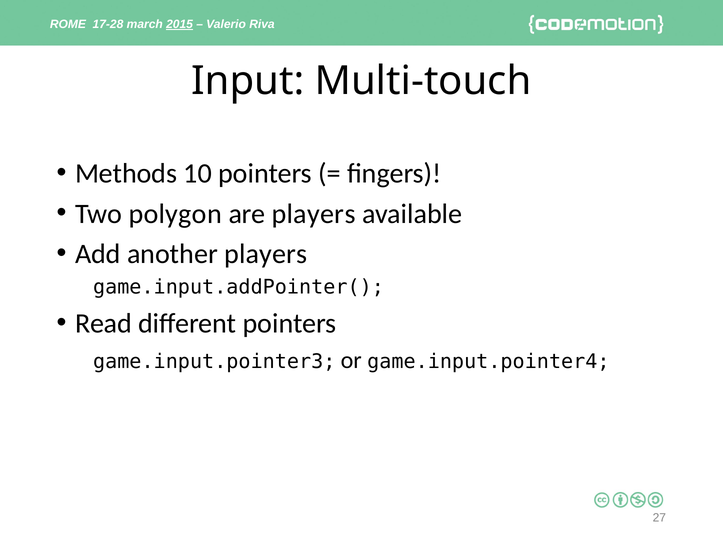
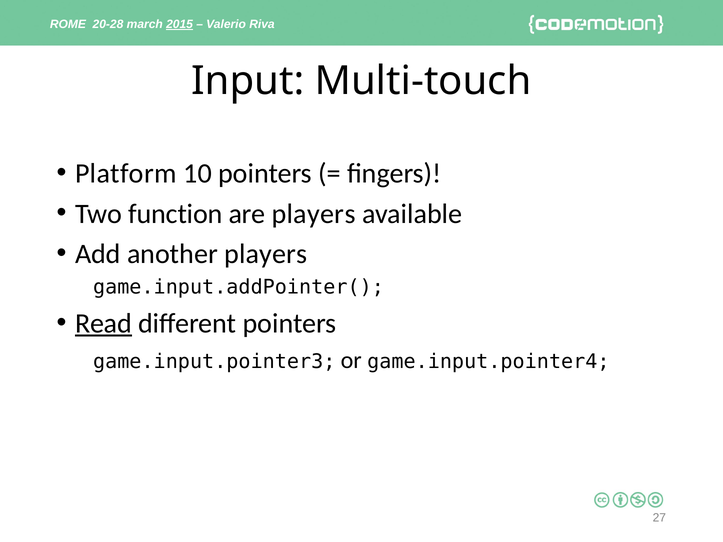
17-28: 17-28 -> 20-28
Methods: Methods -> Platform
polygon: polygon -> function
Read underline: none -> present
